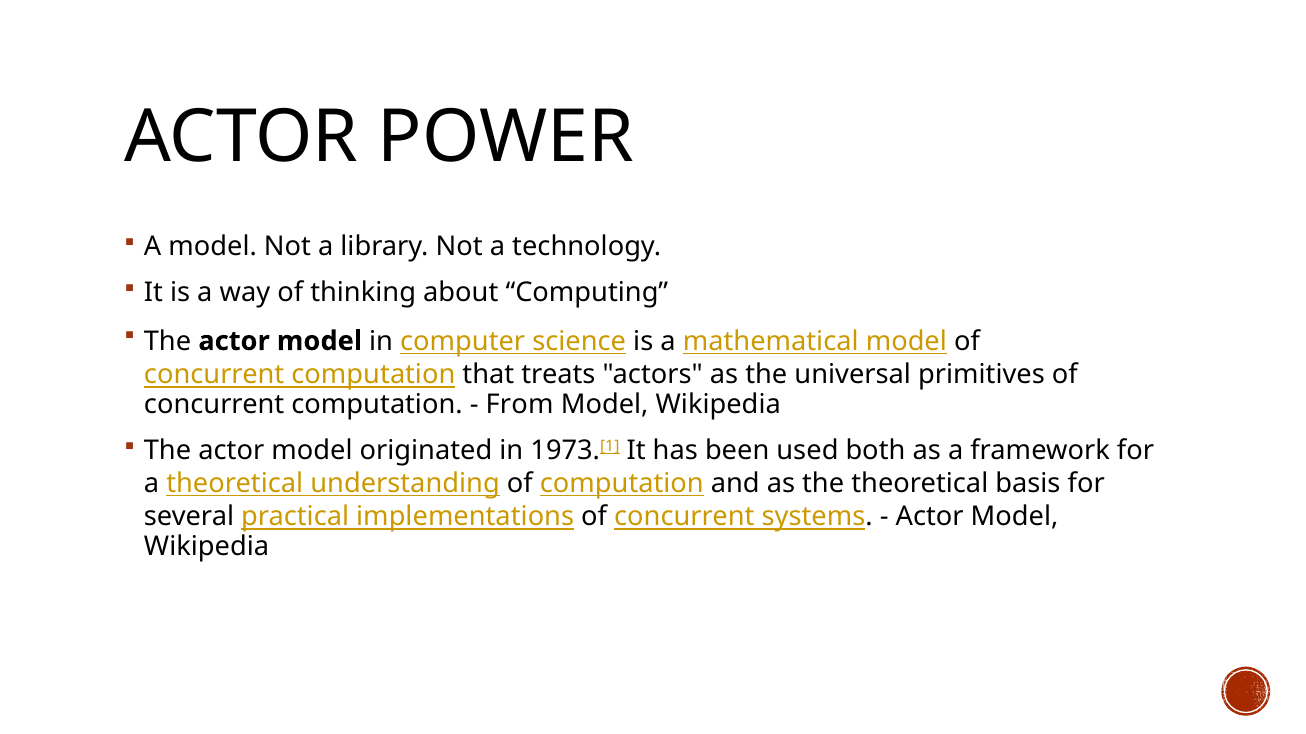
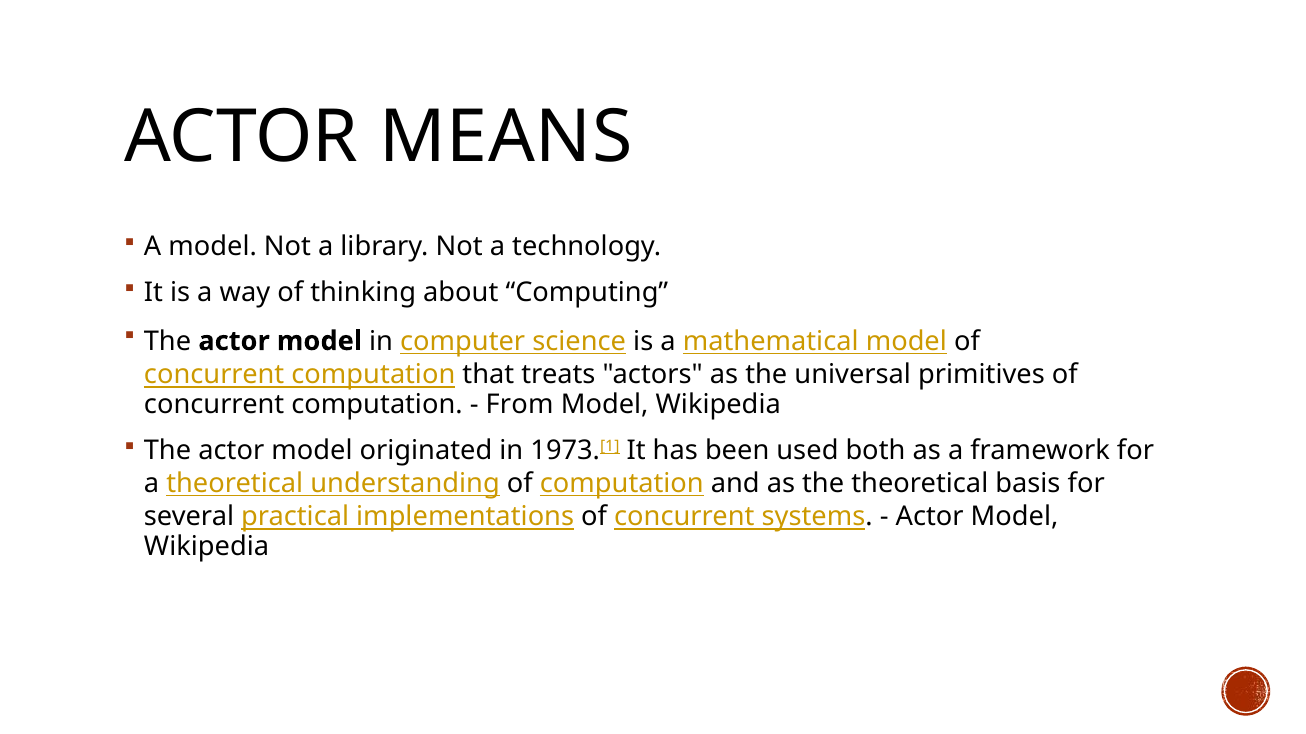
POWER: POWER -> MEANS
